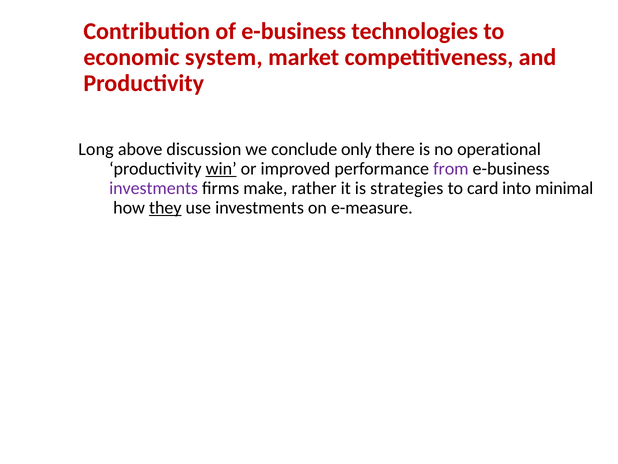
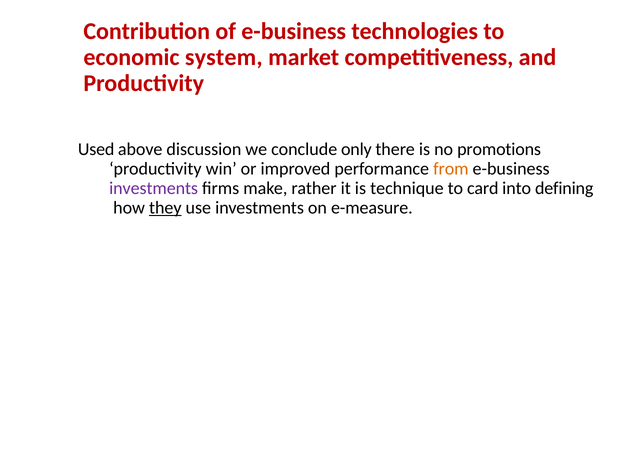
Long: Long -> Used
operational: operational -> promotions
win underline: present -> none
from colour: purple -> orange
strategies: strategies -> technique
minimal: minimal -> defining
